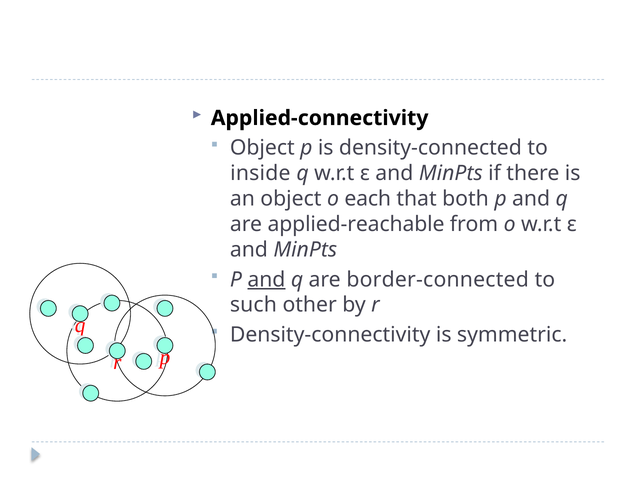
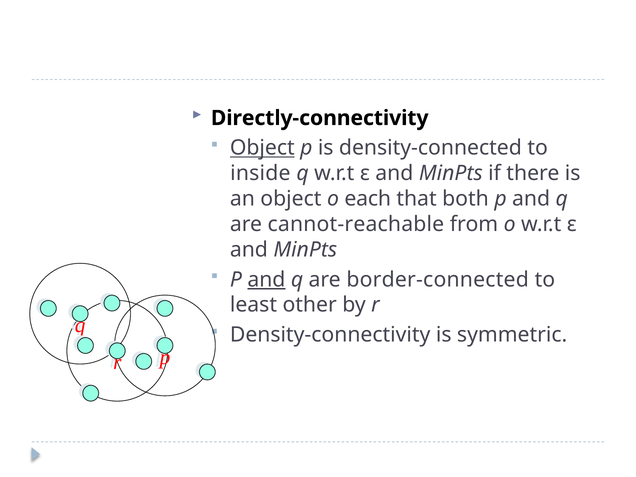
Applied-connectivity: Applied-connectivity -> Directly-connectivity
Object at (262, 148) underline: none -> present
applied-reachable: applied-reachable -> cannot-reachable
such: such -> least
